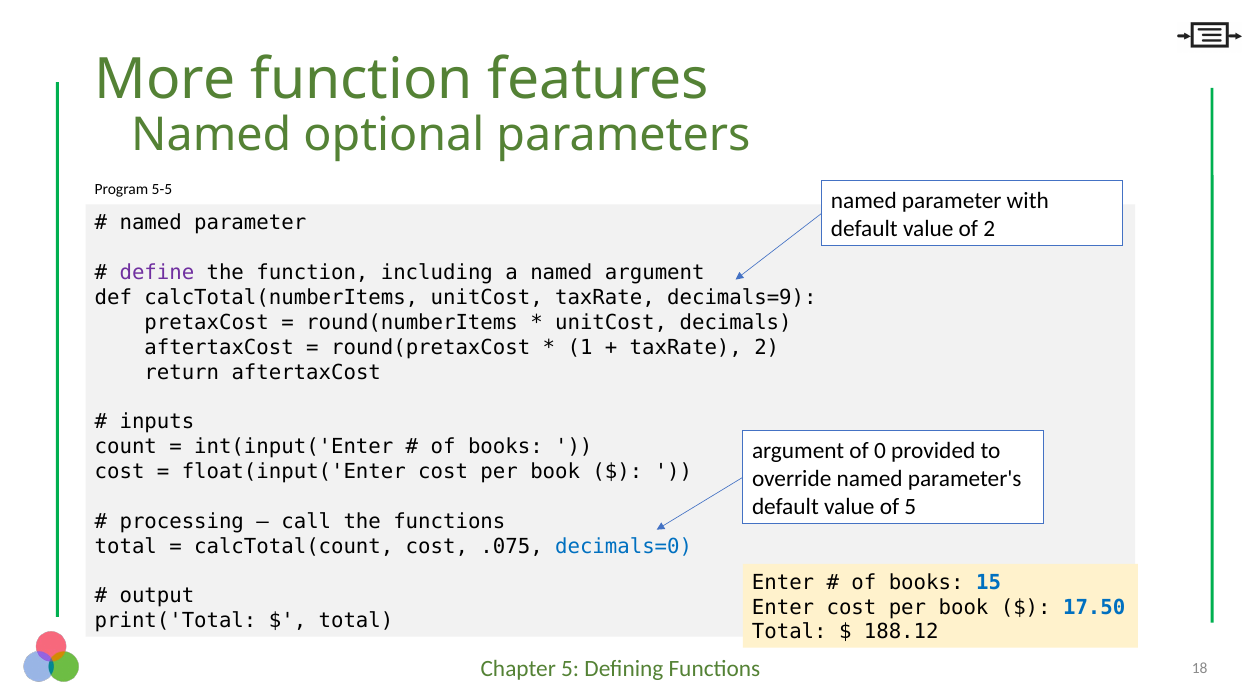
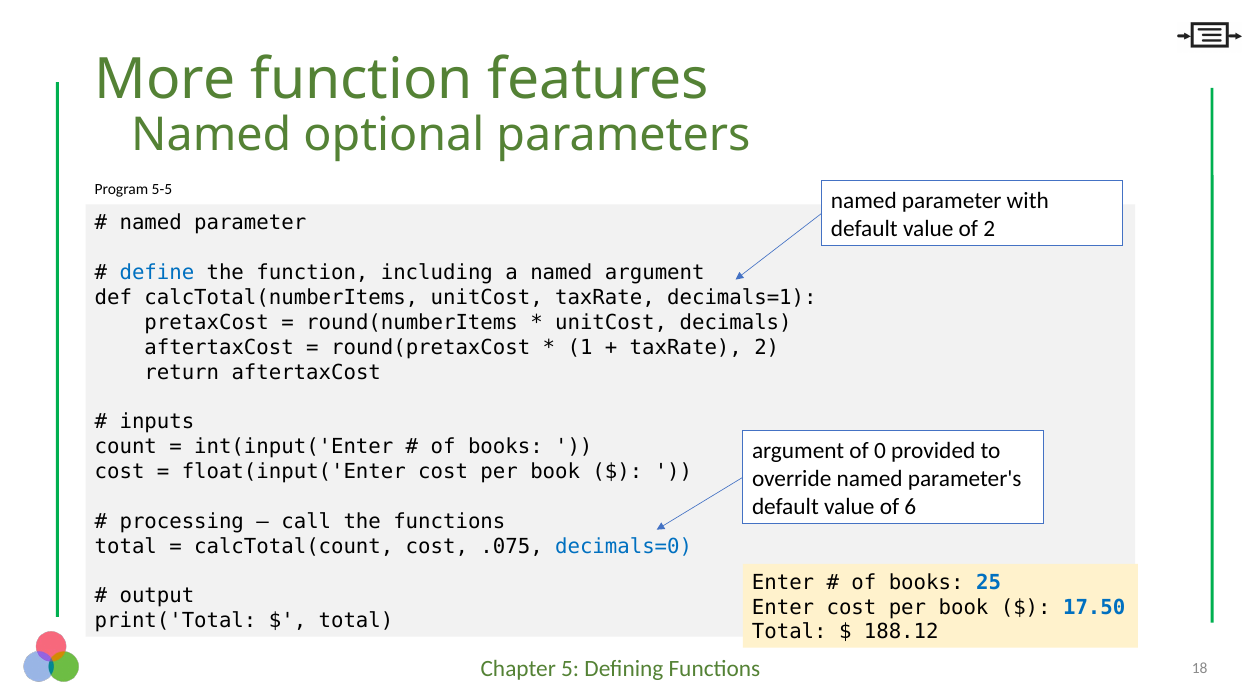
define colour: purple -> blue
decimals=9: decimals=9 -> decimals=1
of 5: 5 -> 6
15: 15 -> 25
